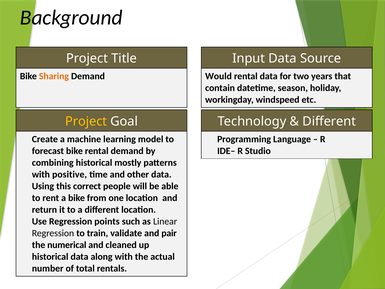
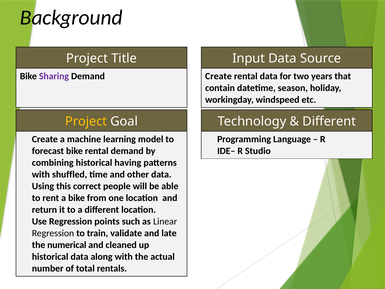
Sharing colour: orange -> purple
Would: Would -> Create
mostly: mostly -> having
positive: positive -> shuffled
pair: pair -> late
